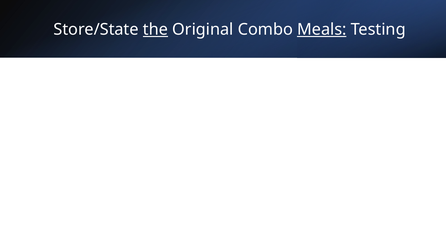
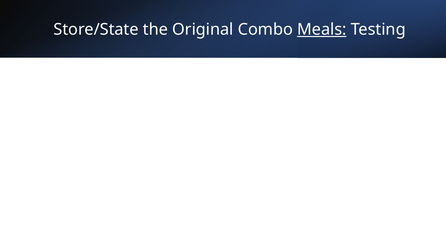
the underline: present -> none
